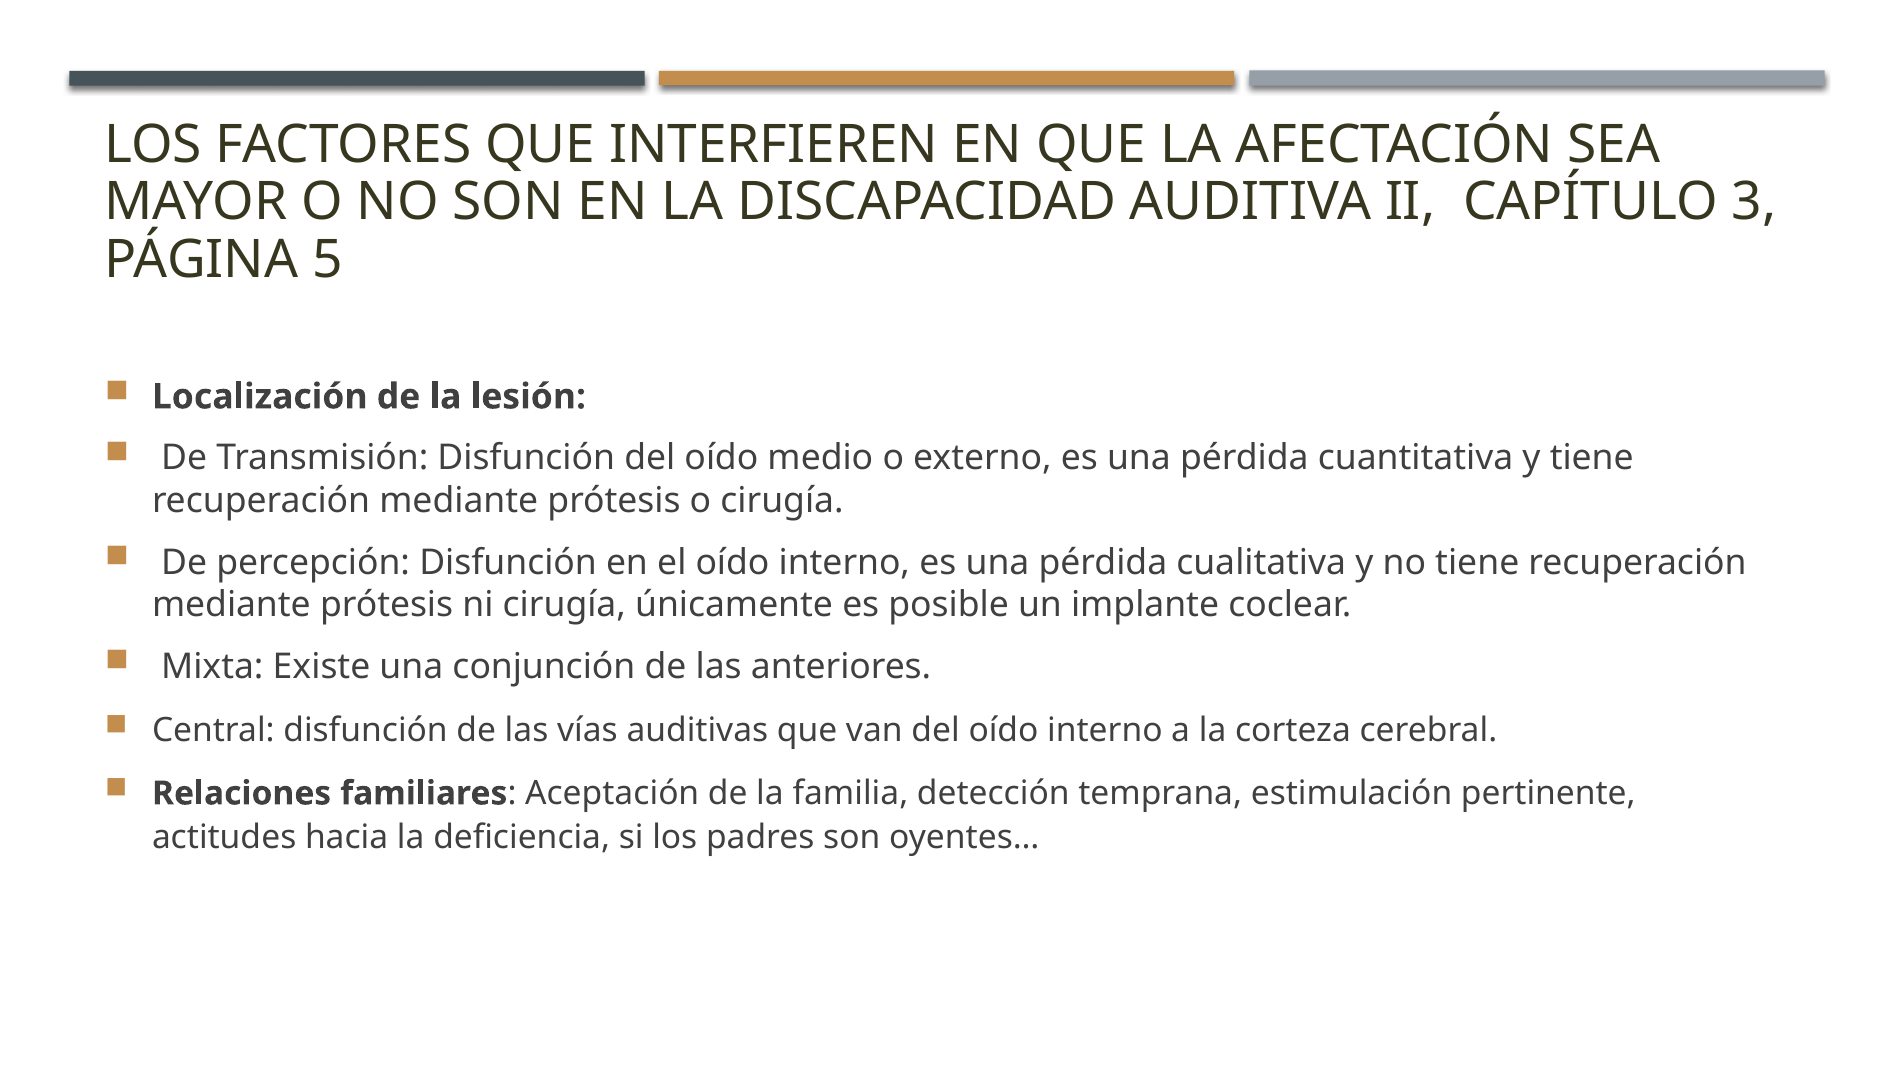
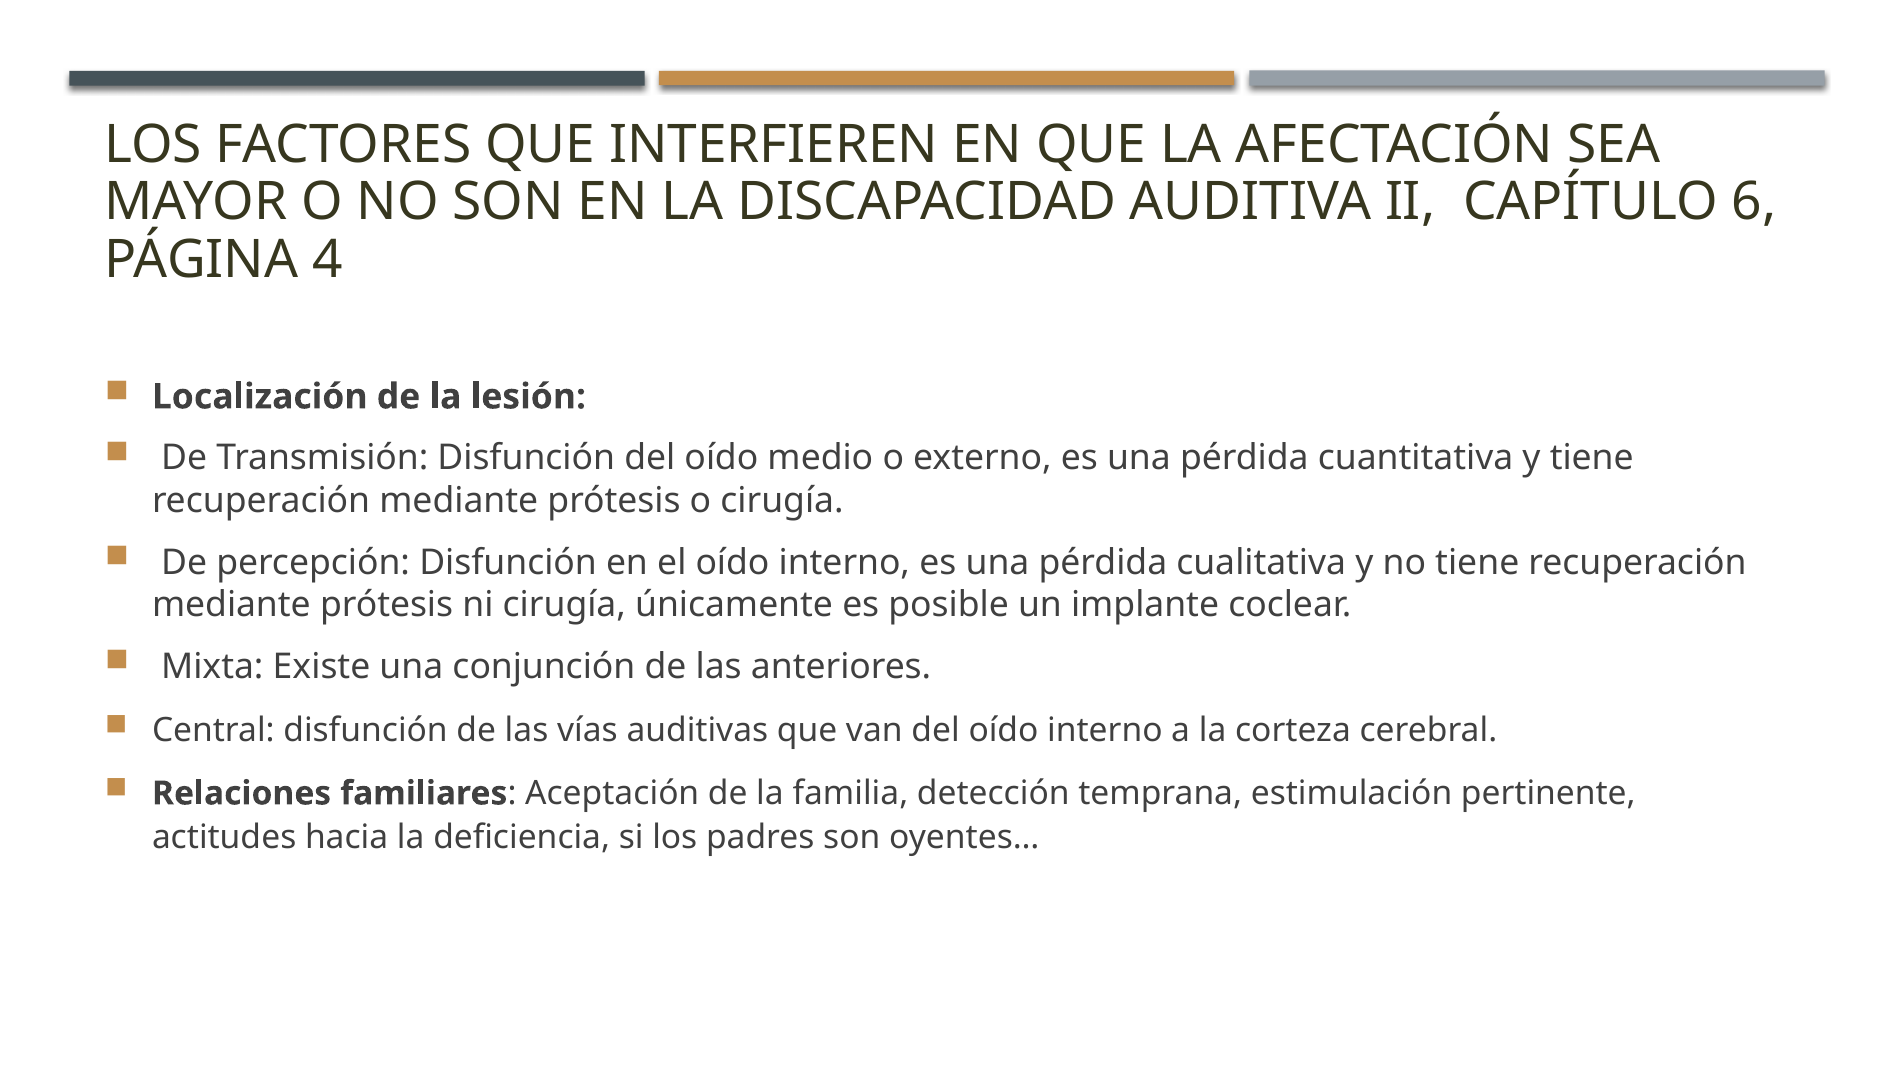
3: 3 -> 6
5: 5 -> 4
